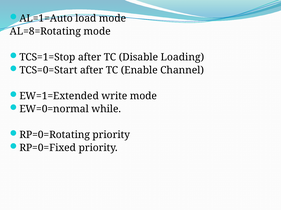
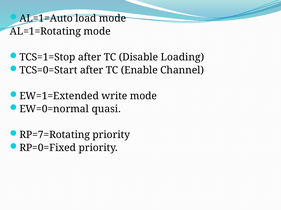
AL=8=Rotating: AL=8=Rotating -> AL=1=Rotating
while: while -> quasi
RP=0=Rotating: RP=0=Rotating -> RP=7=Rotating
